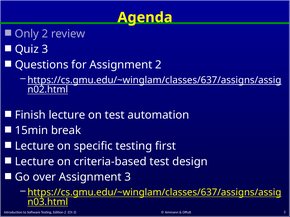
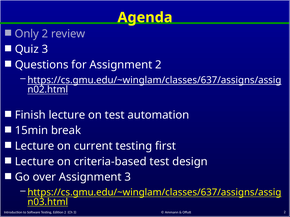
specific: specific -> current
